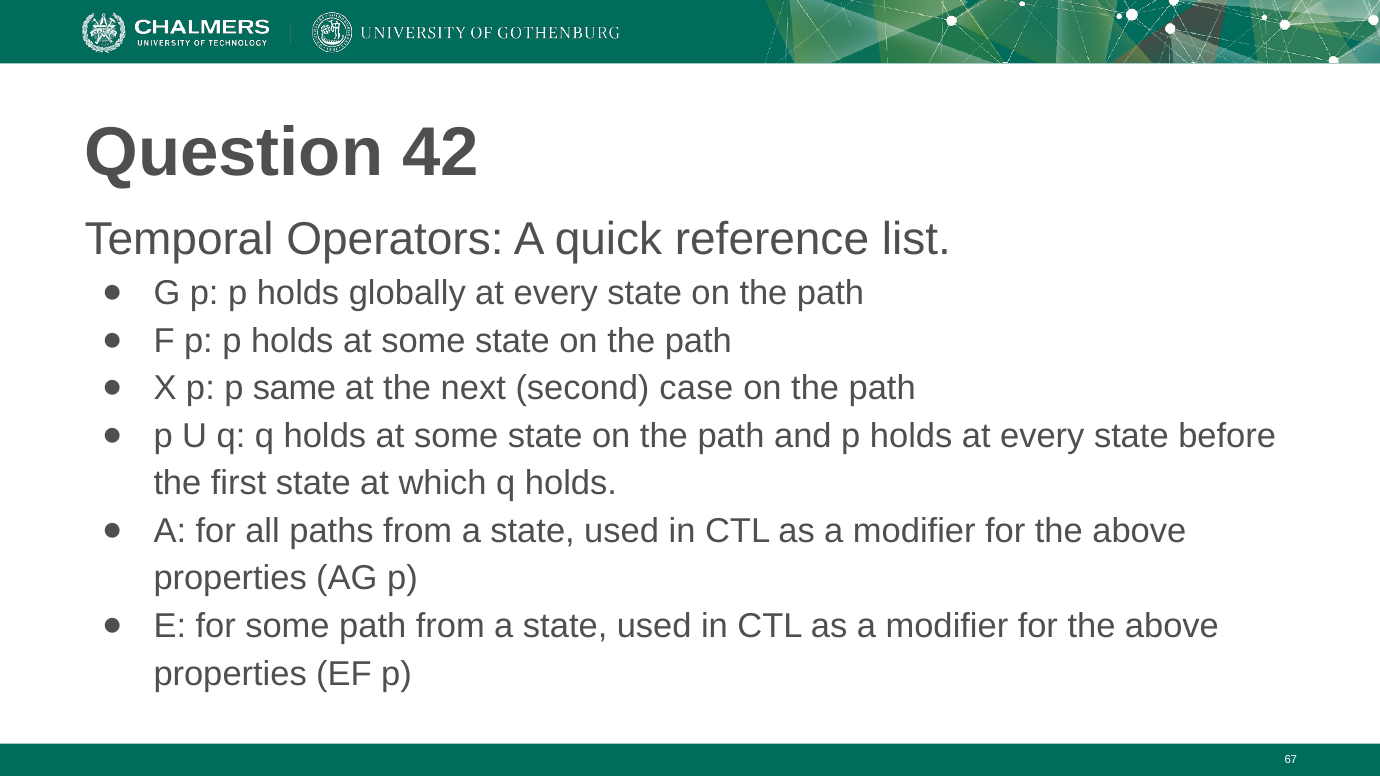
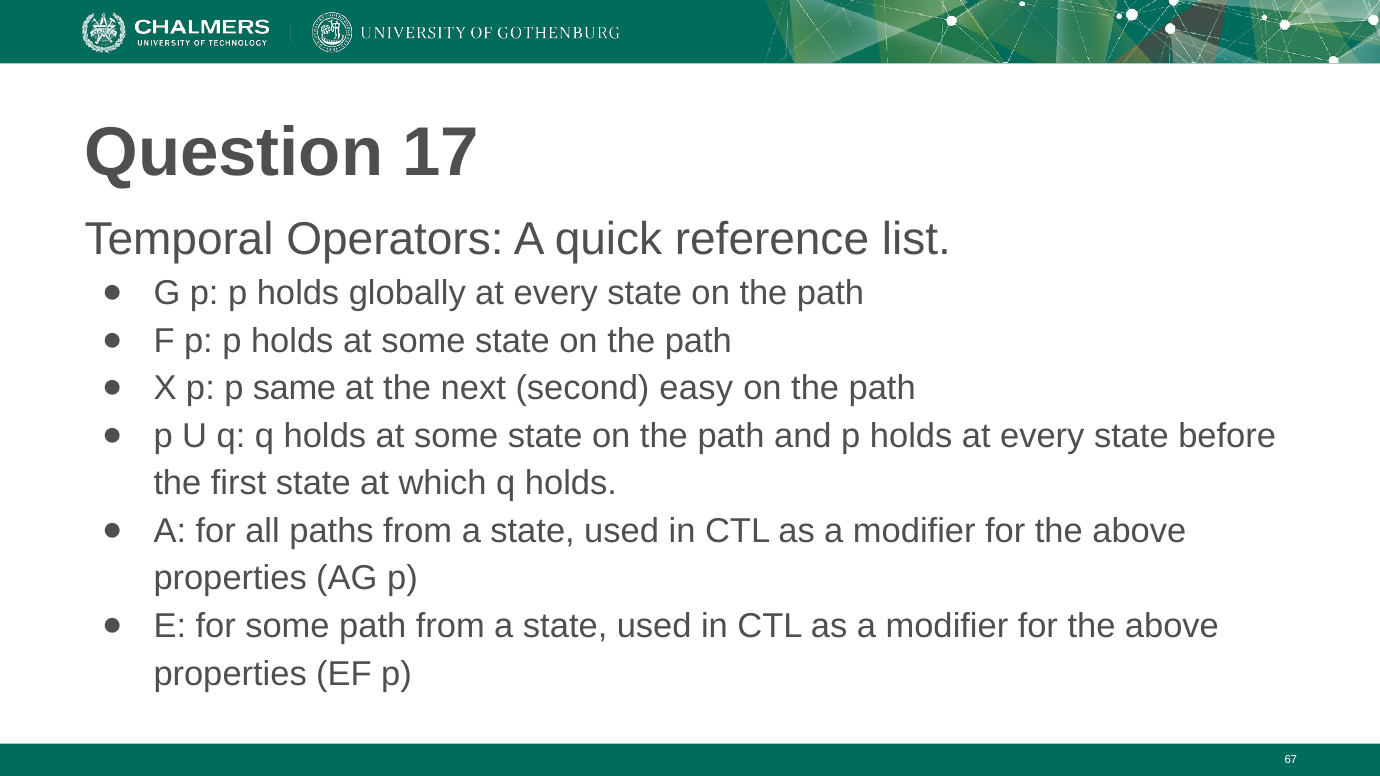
42: 42 -> 17
case: case -> easy
